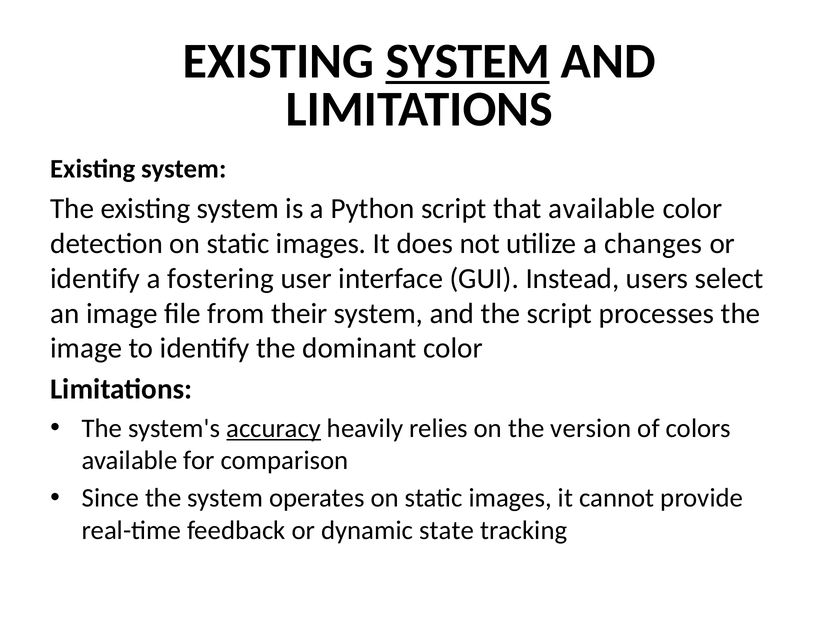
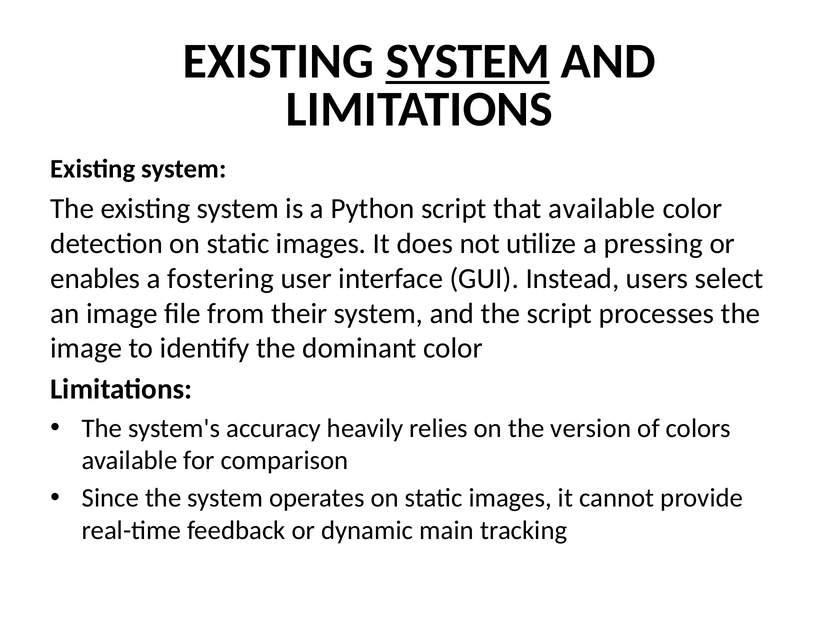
changes: changes -> pressing
identify at (95, 279): identify -> enables
accuracy underline: present -> none
state: state -> main
